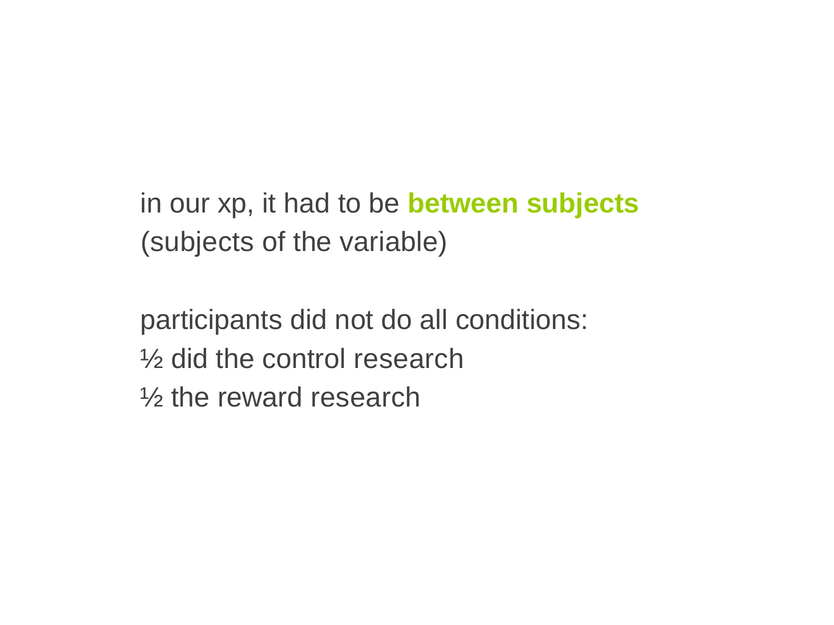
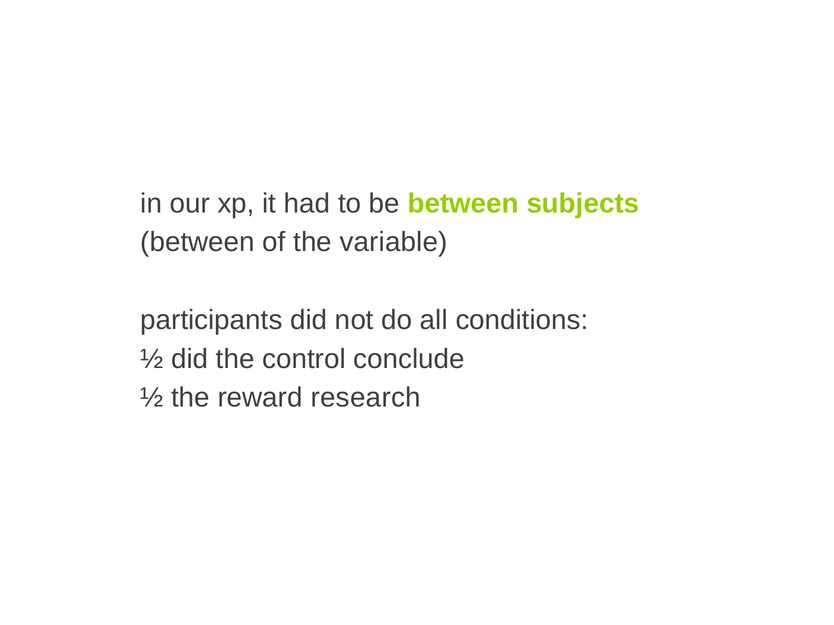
subjects at (197, 242): subjects -> between
control research: research -> conclude
